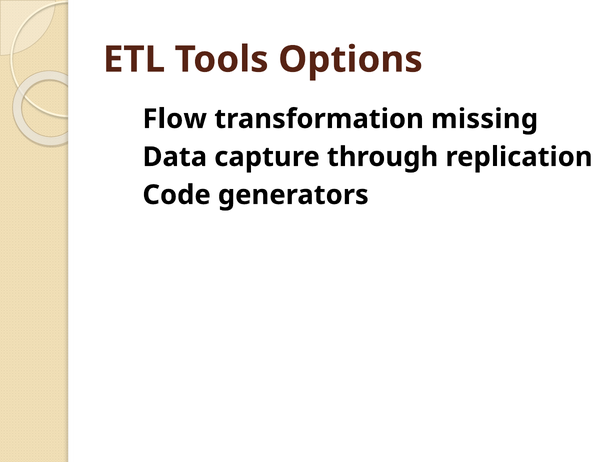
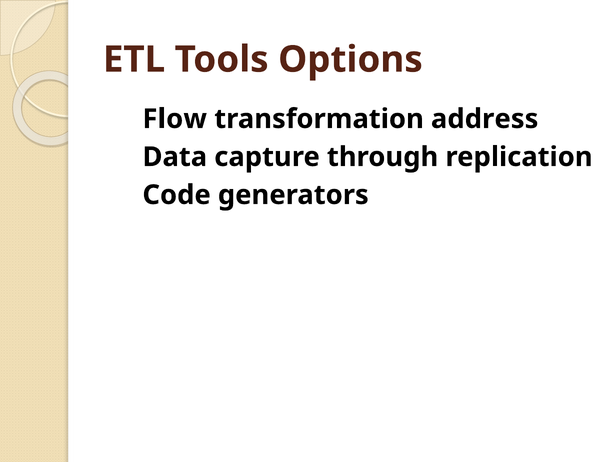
missing: missing -> address
